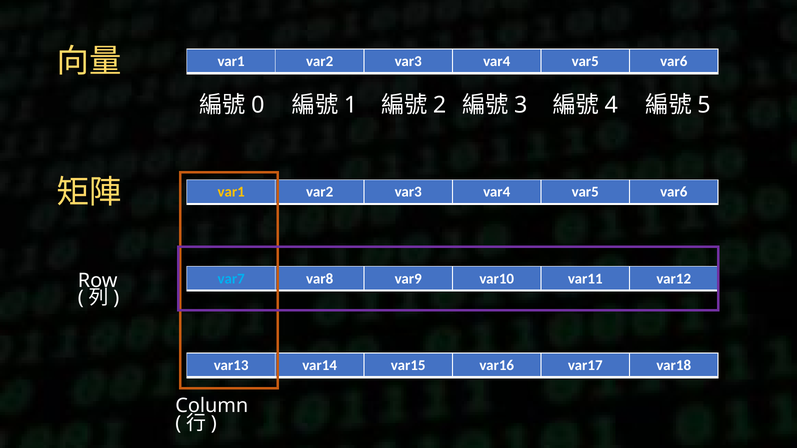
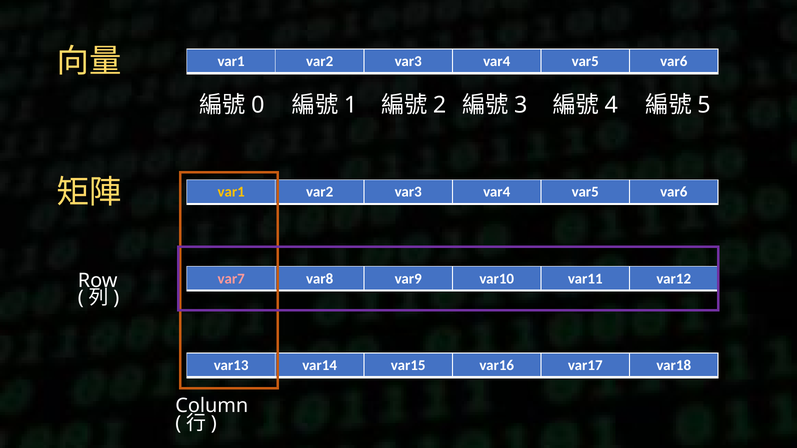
var7 colour: light blue -> pink
